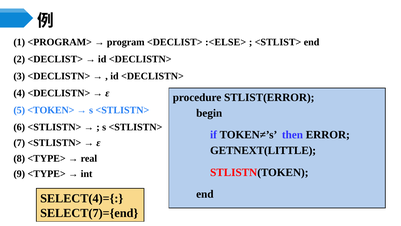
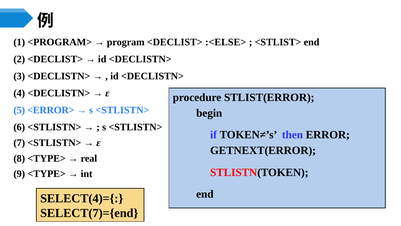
<TOKEN>: <TOKEN> -> <ERROR>
GETNEXT(LITTLE: GETNEXT(LITTLE -> GETNEXT(ERROR
